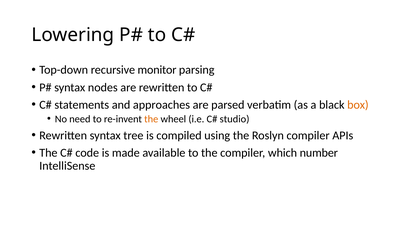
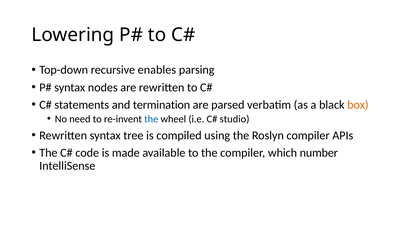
monitor: monitor -> enables
approaches: approaches -> termination
the at (151, 119) colour: orange -> blue
